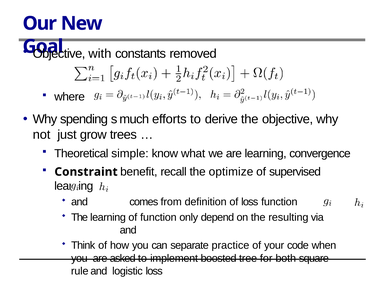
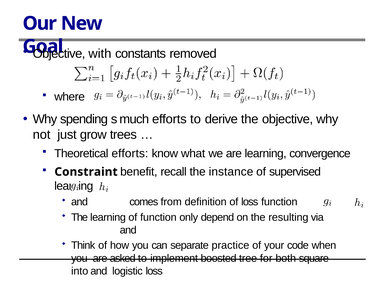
Theoretical simple: simple -> efforts
optimize: optimize -> instance
rule: rule -> into
